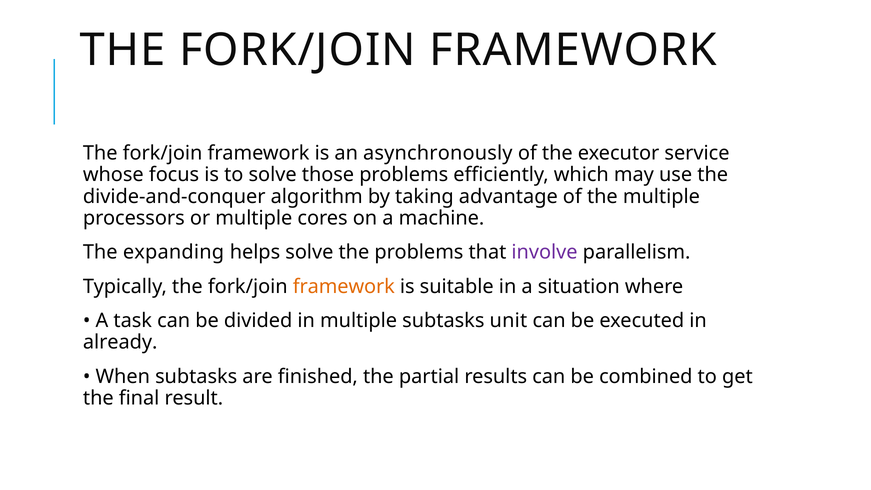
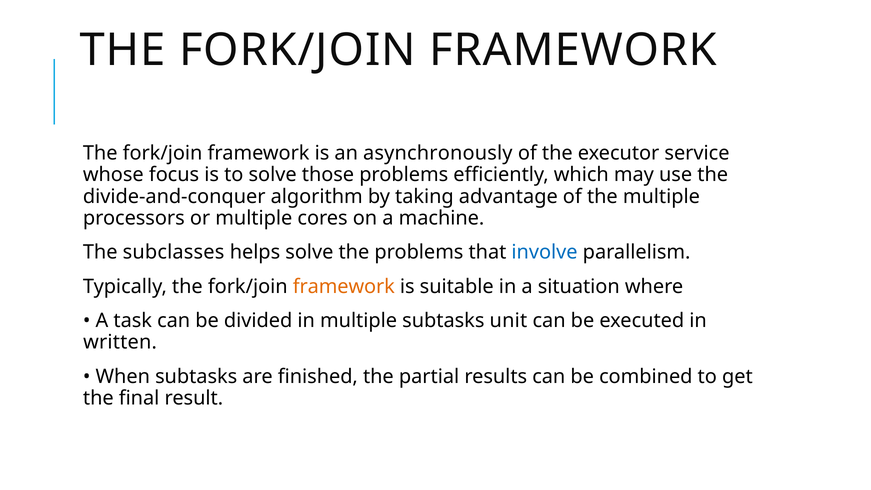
expanding: expanding -> subclasses
involve colour: purple -> blue
already: already -> written
